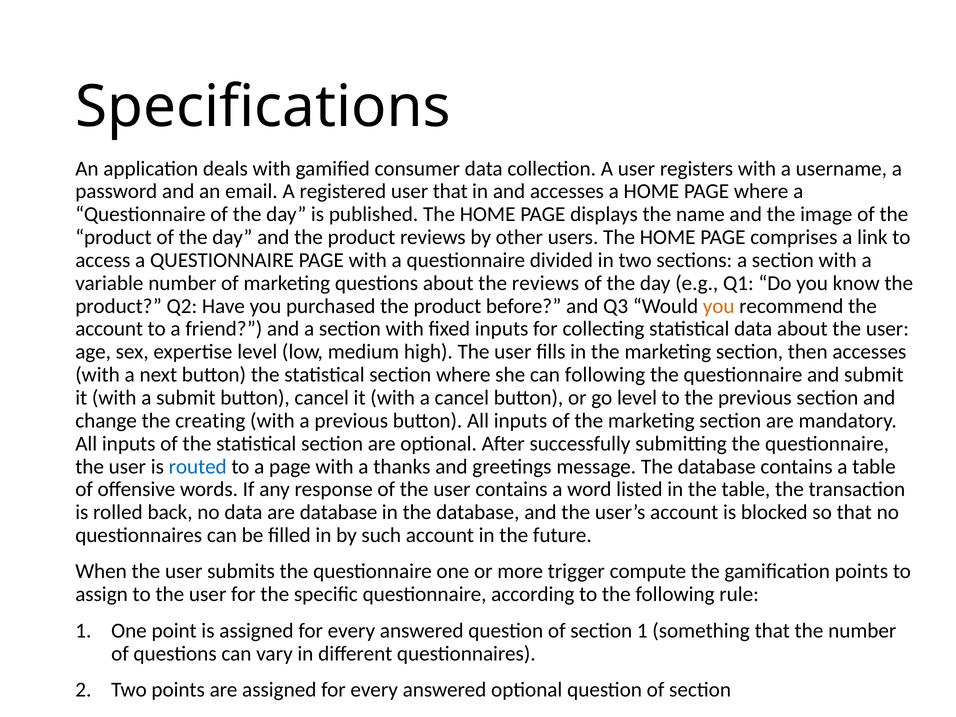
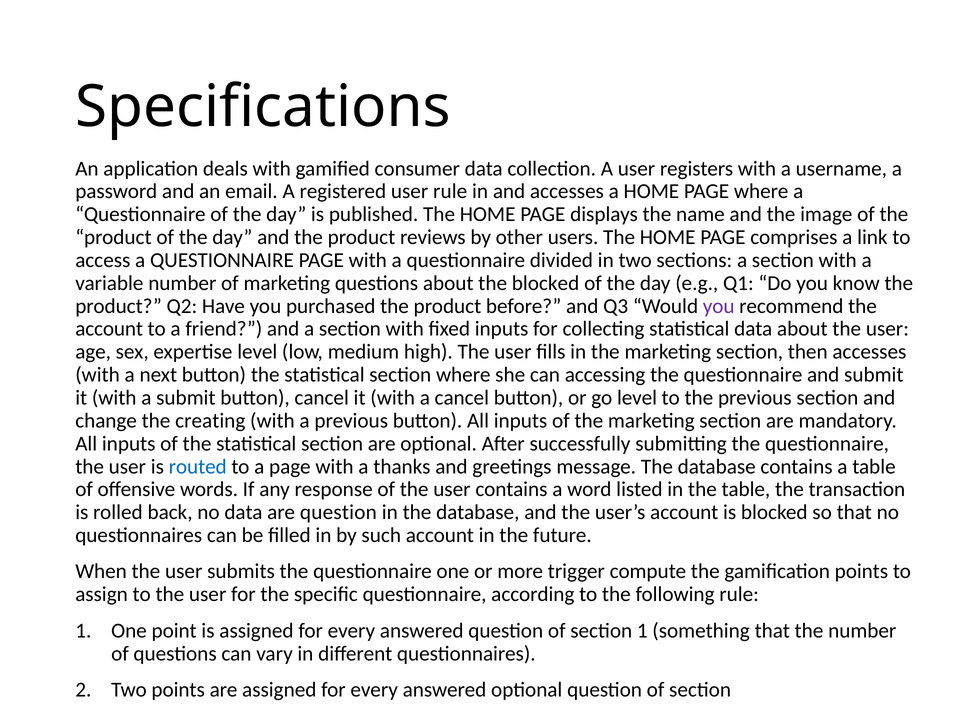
user that: that -> rule
the reviews: reviews -> blocked
you at (719, 306) colour: orange -> purple
can following: following -> accessing
are database: database -> question
